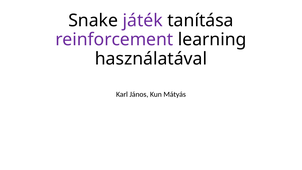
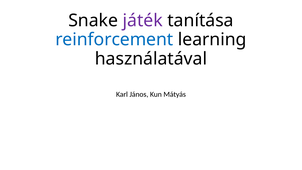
reinforcement colour: purple -> blue
